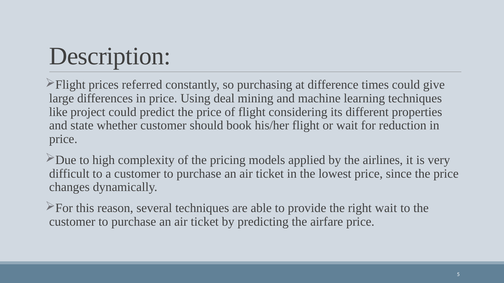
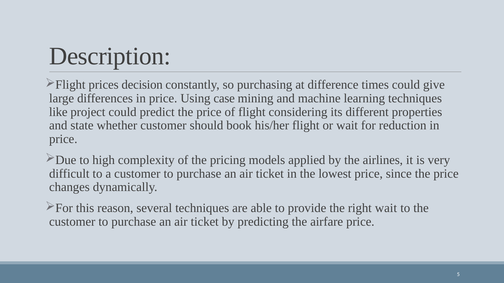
referred: referred -> decision
deal: deal -> case
